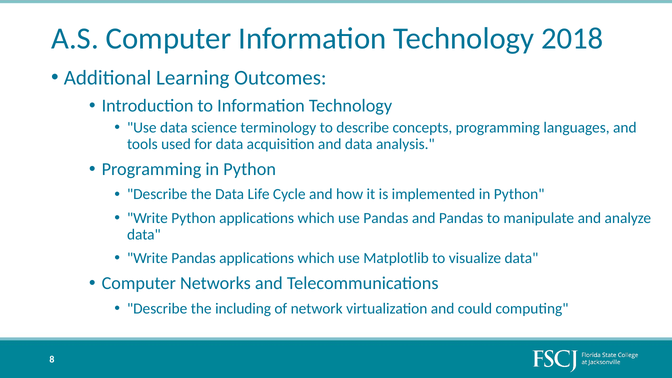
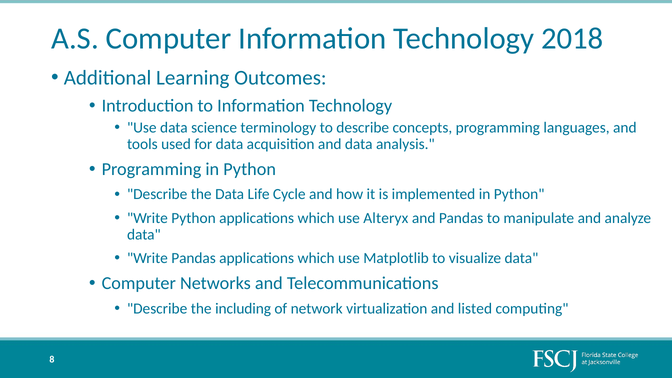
use Pandas: Pandas -> Alteryx
could: could -> listed
